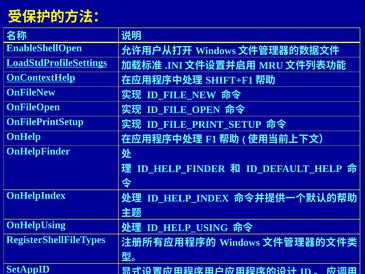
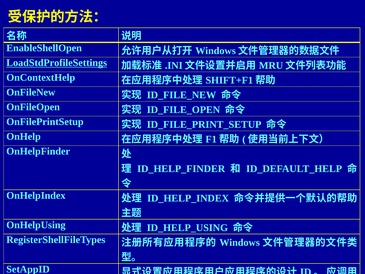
OnContextHelp underline: present -> none
